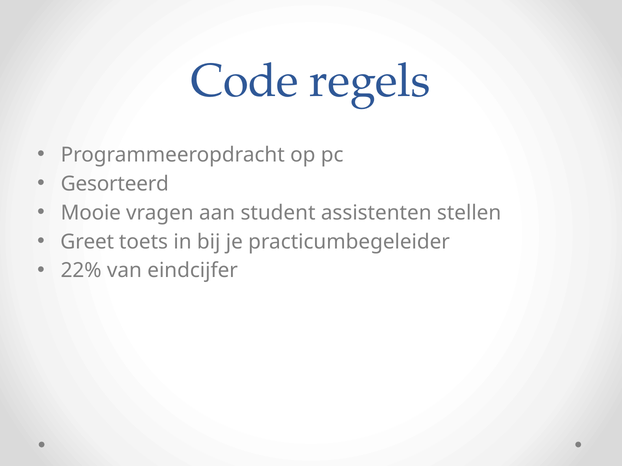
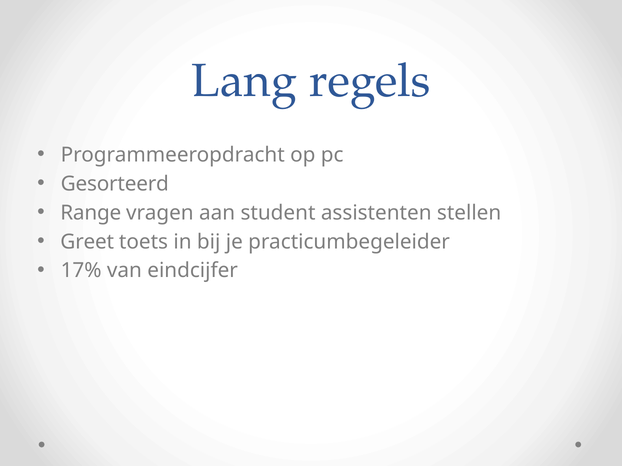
Code: Code -> Lang
Mooie: Mooie -> Range
22%: 22% -> 17%
